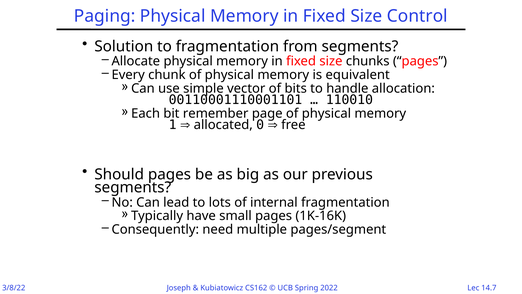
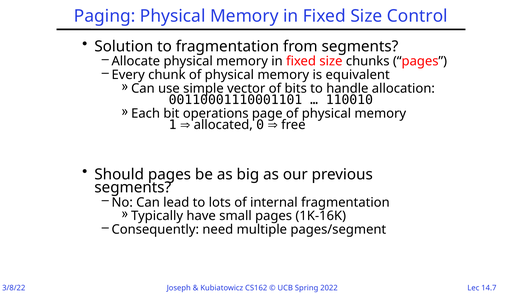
remember: remember -> operations
